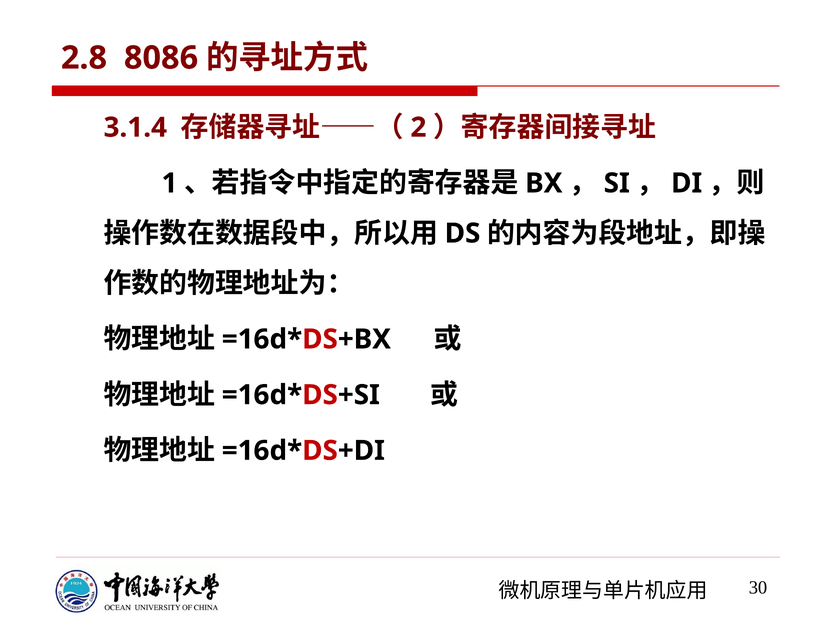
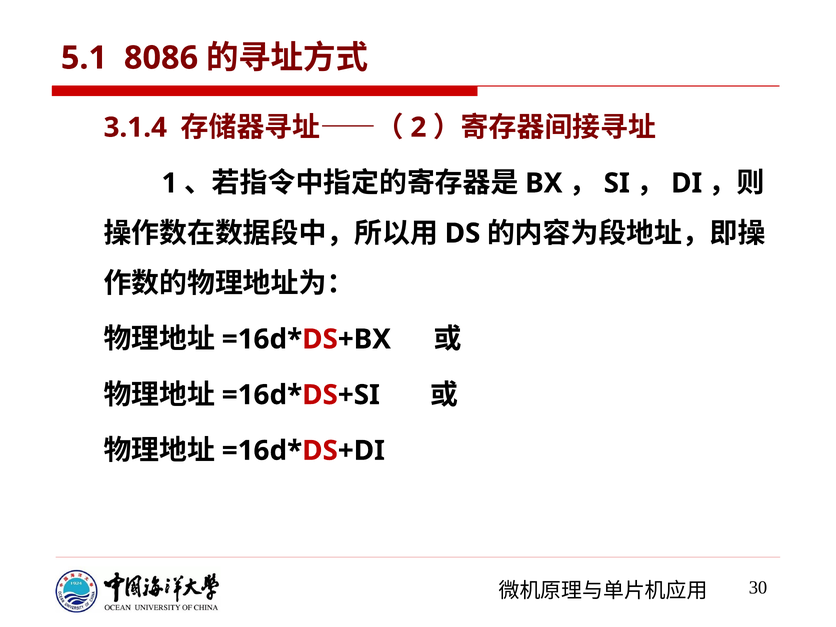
2.8: 2.8 -> 5.1
